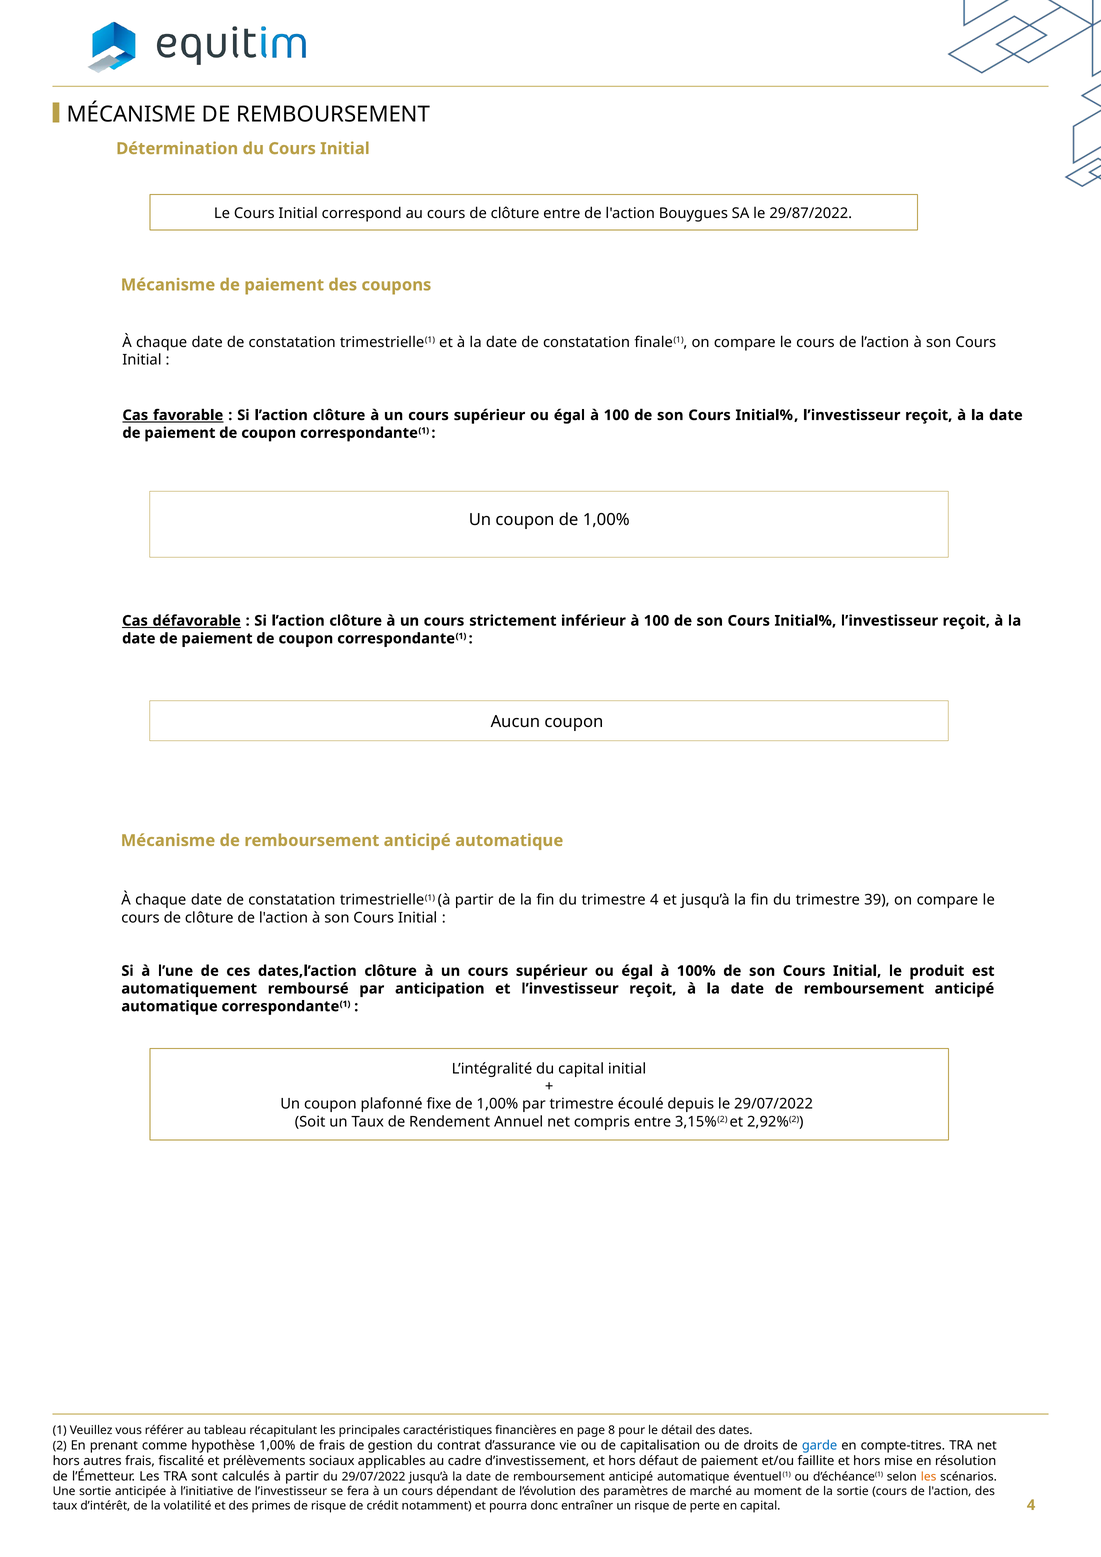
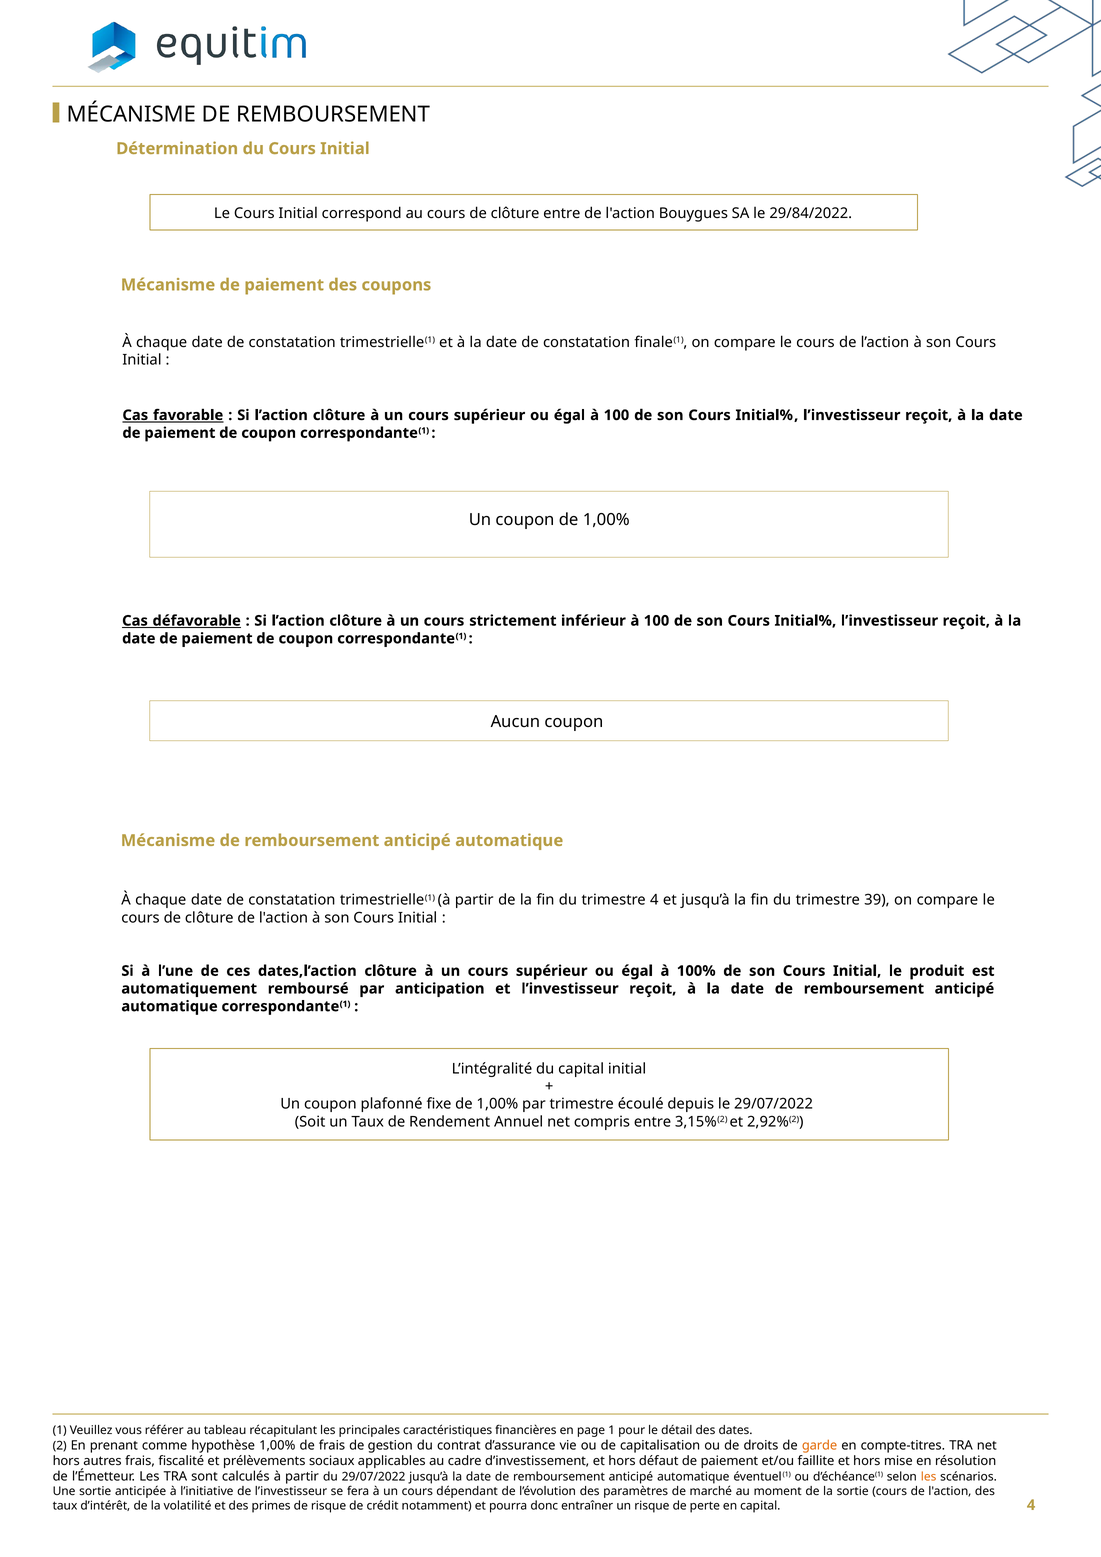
29/87/2022: 29/87/2022 -> 29/84/2022
page 8: 8 -> 1
garde colour: blue -> orange
